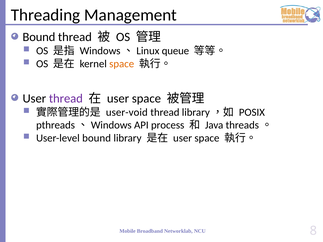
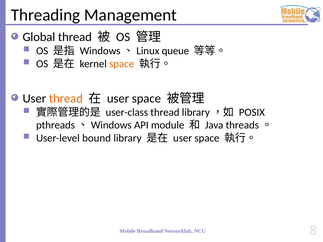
Bound at (39, 37): Bound -> Global
thread at (66, 98) colour: purple -> orange
user-void: user-void -> user-class
process: process -> module
